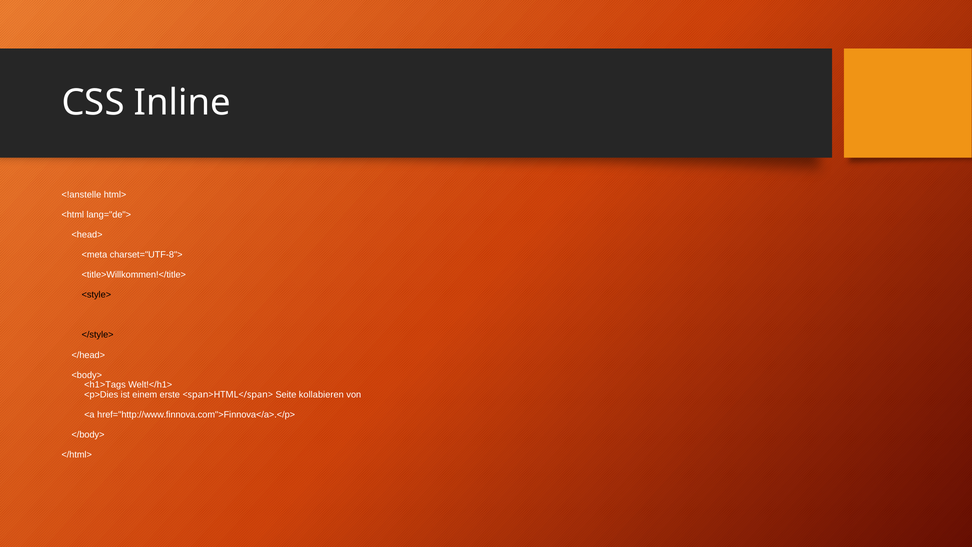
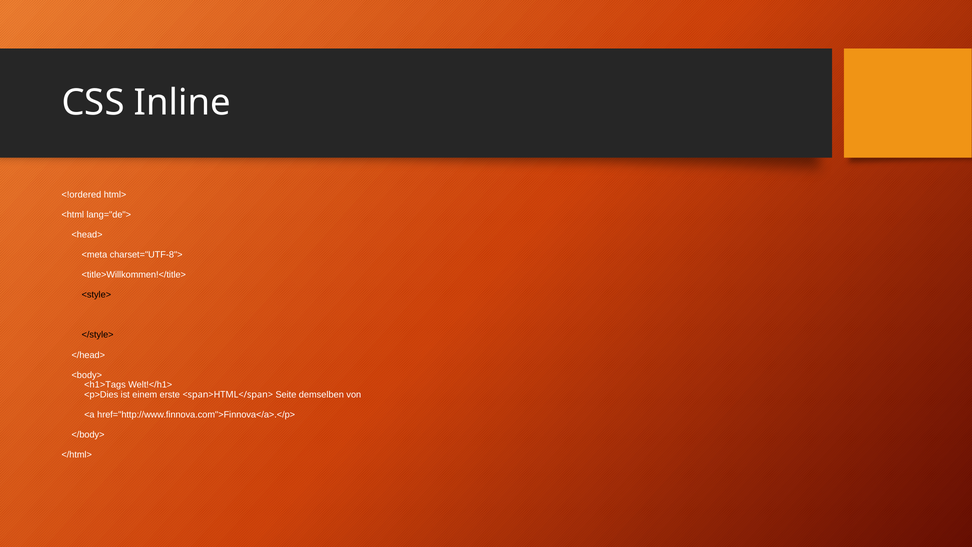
<!anstelle: <!anstelle -> <!ordered
kollabieren: kollabieren -> demselben
